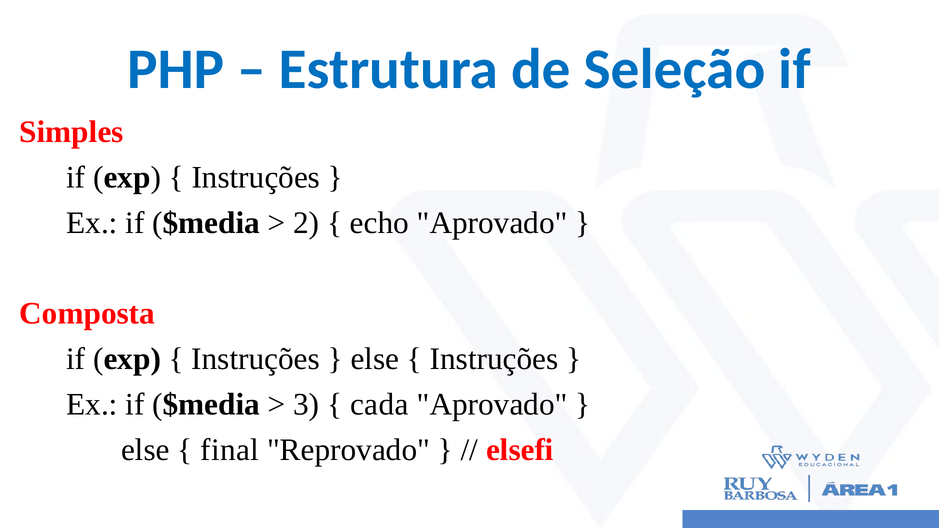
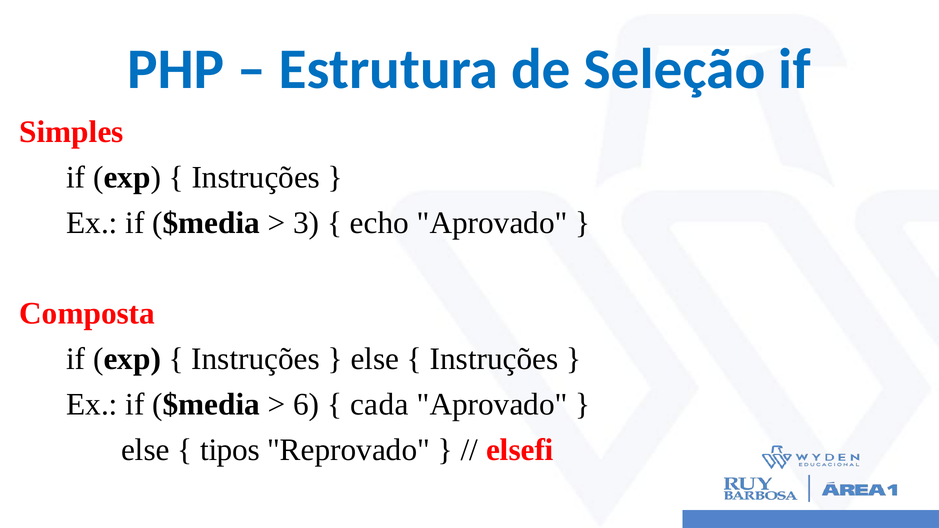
2: 2 -> 3
3: 3 -> 6
final: final -> tipos
